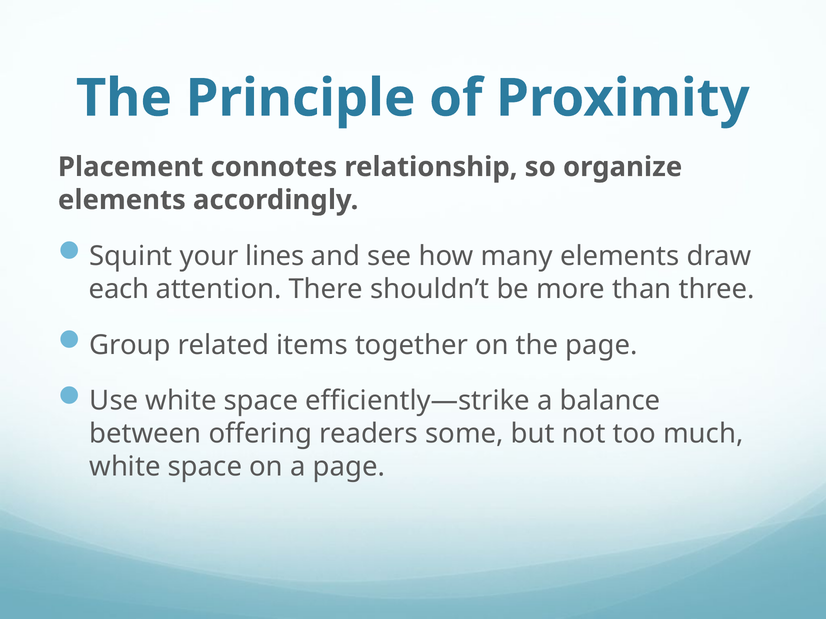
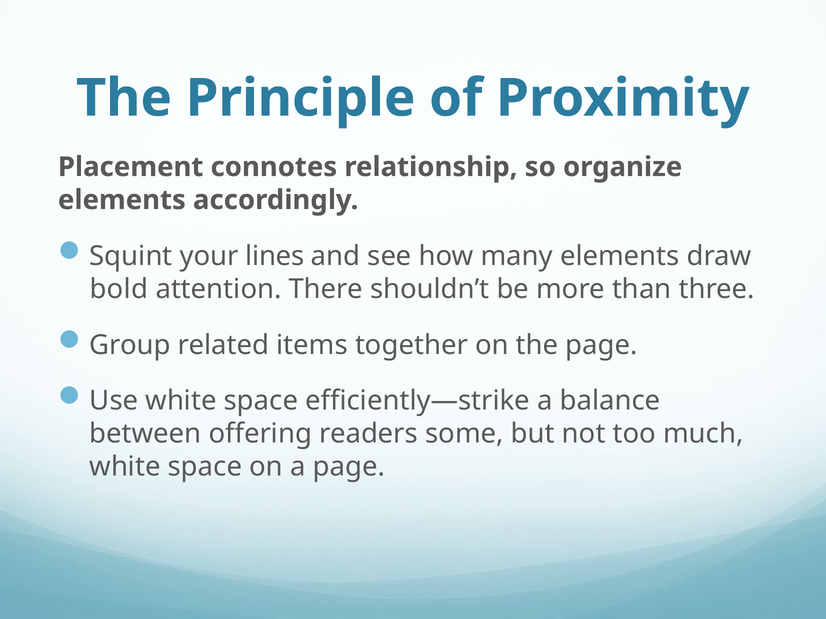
each: each -> bold
